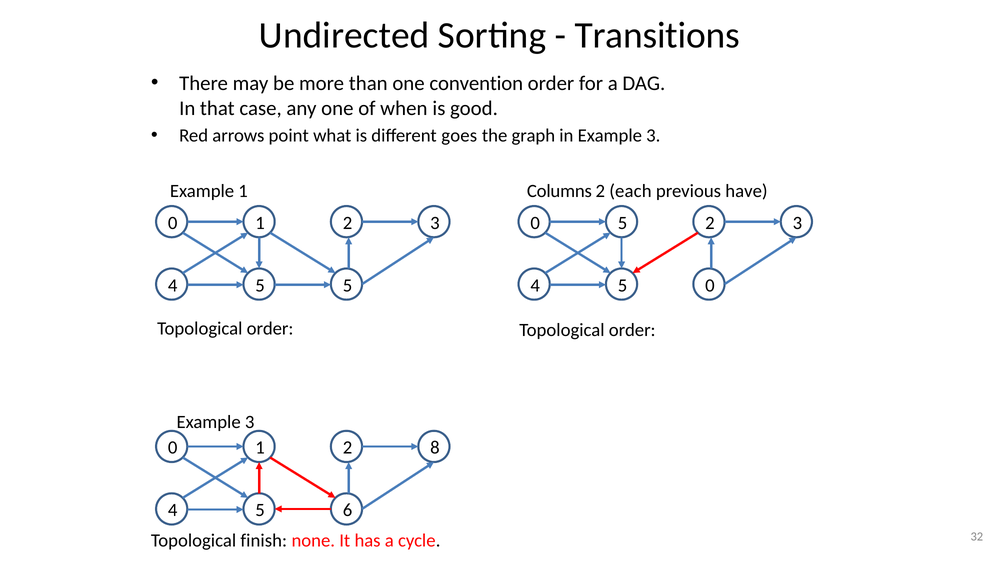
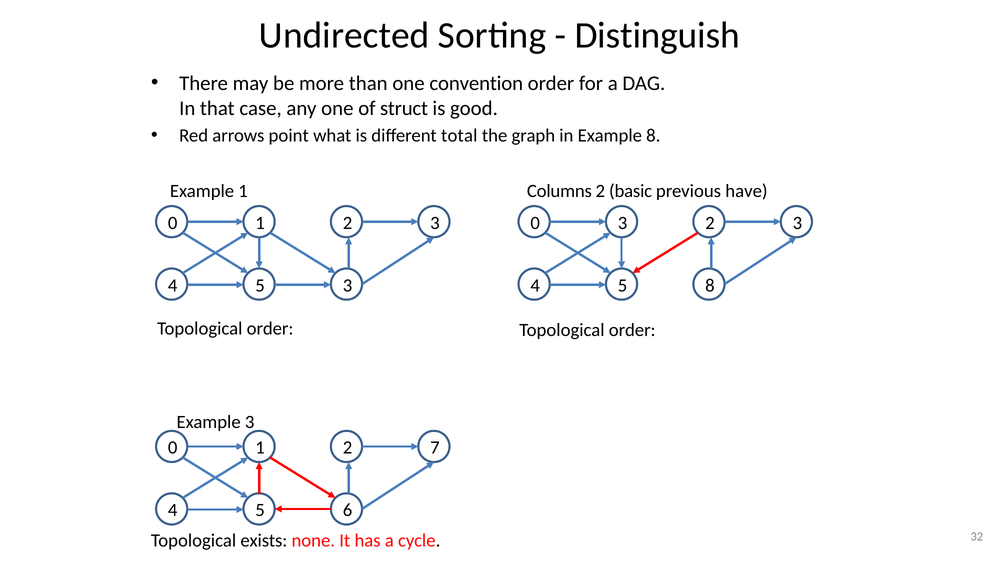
Transitions: Transitions -> Distinguish
when: when -> struct
goes: goes -> total
in Example 3: 3 -> 8
each: each -> basic
0 5: 5 -> 3
5 5: 5 -> 3
5 0: 0 -> 8
8: 8 -> 7
finish: finish -> exists
